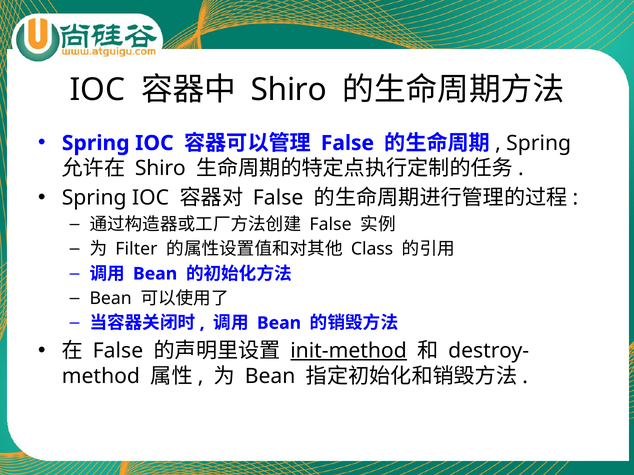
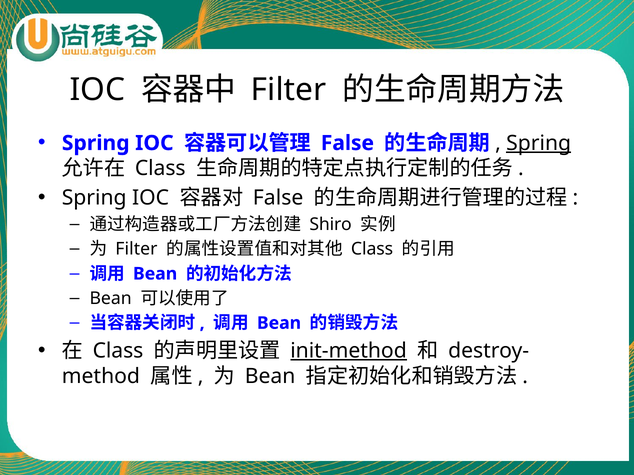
Shiro at (289, 90): Shiro -> Filter
Spring at (539, 143) underline: none -> present
Shiro at (160, 169): Shiro -> Class
False at (331, 225): False -> Shiro
False at (118, 351): False -> Class
